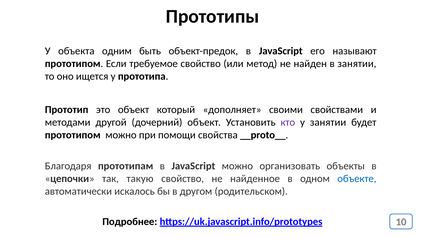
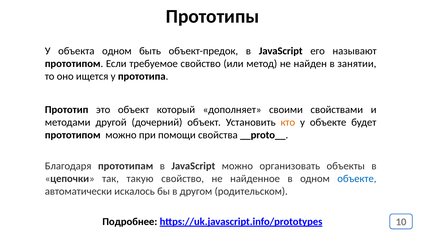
объекта одним: одним -> одном
кто colour: purple -> orange
у занятии: занятии -> объекте
